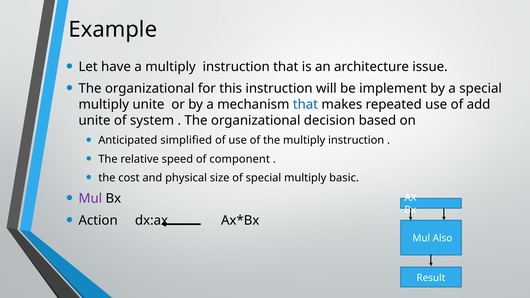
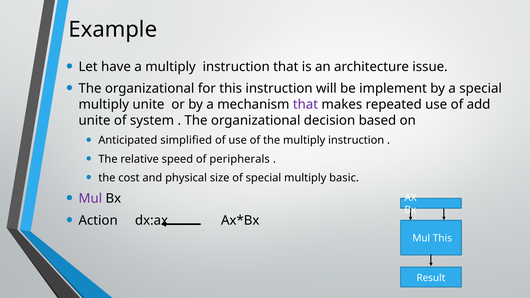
that at (305, 105) colour: blue -> purple
component: component -> peripherals
Mul Also: Also -> This
